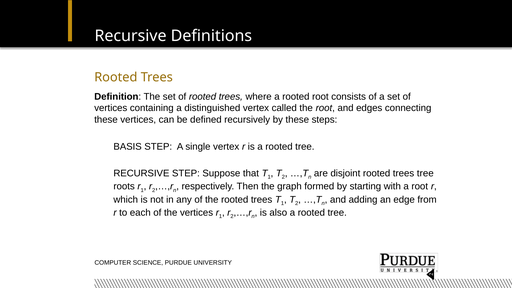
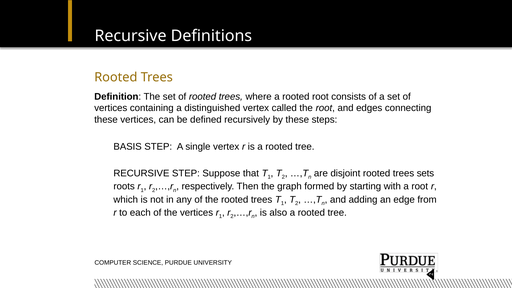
trees tree: tree -> sets
